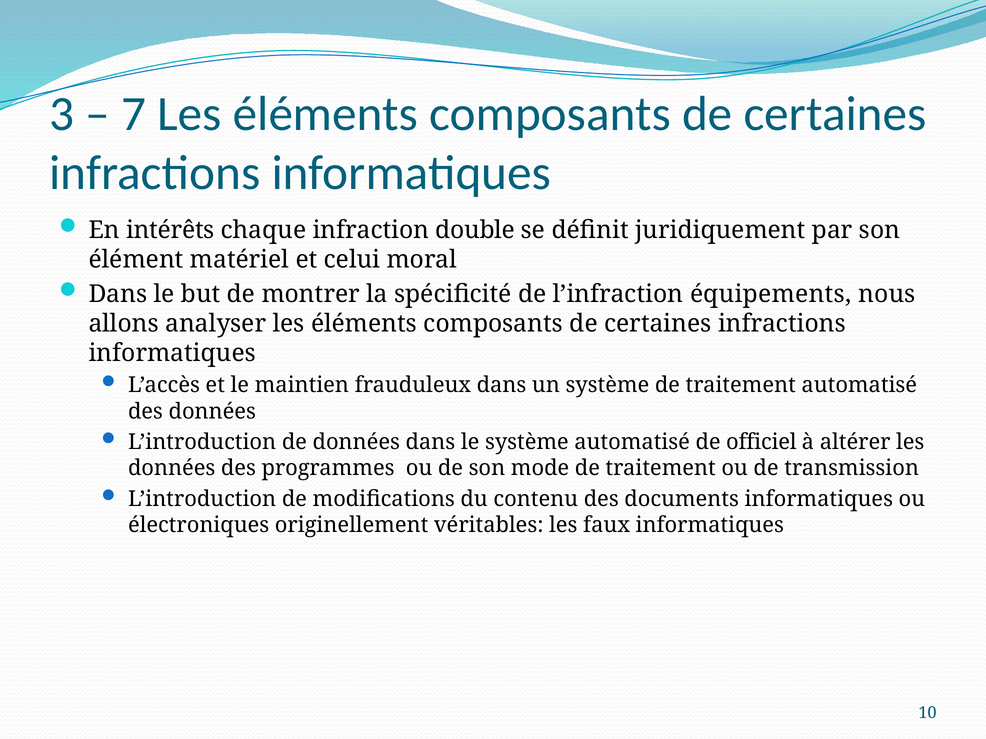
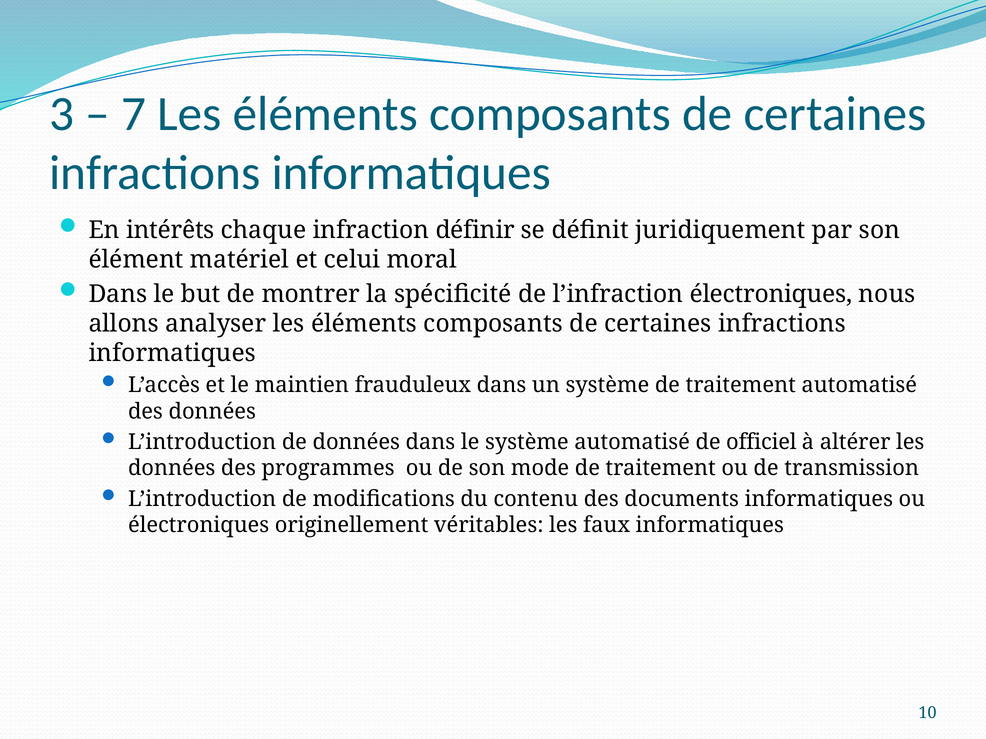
double: double -> définir
l’infraction équipements: équipements -> électroniques
